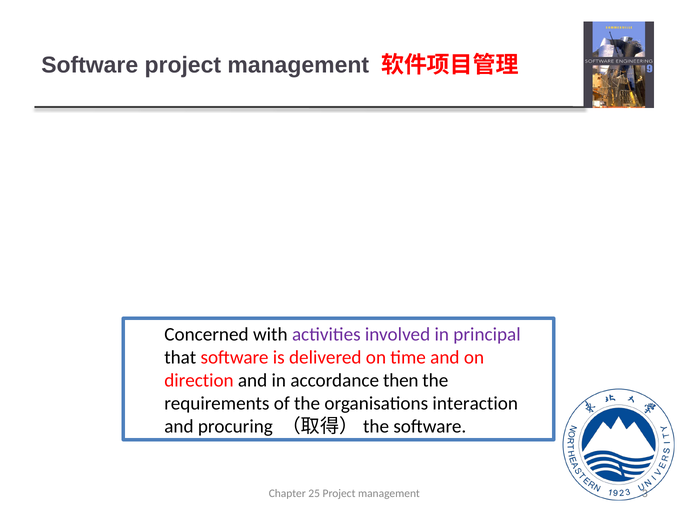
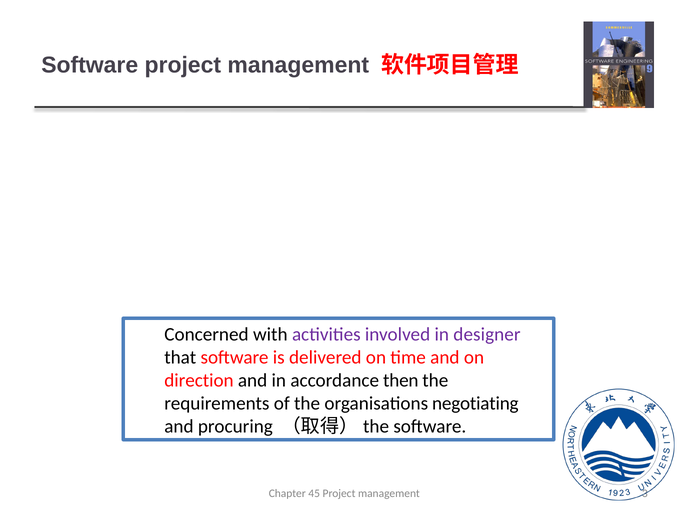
principal: principal -> designer
interaction: interaction -> negotiating
25: 25 -> 45
